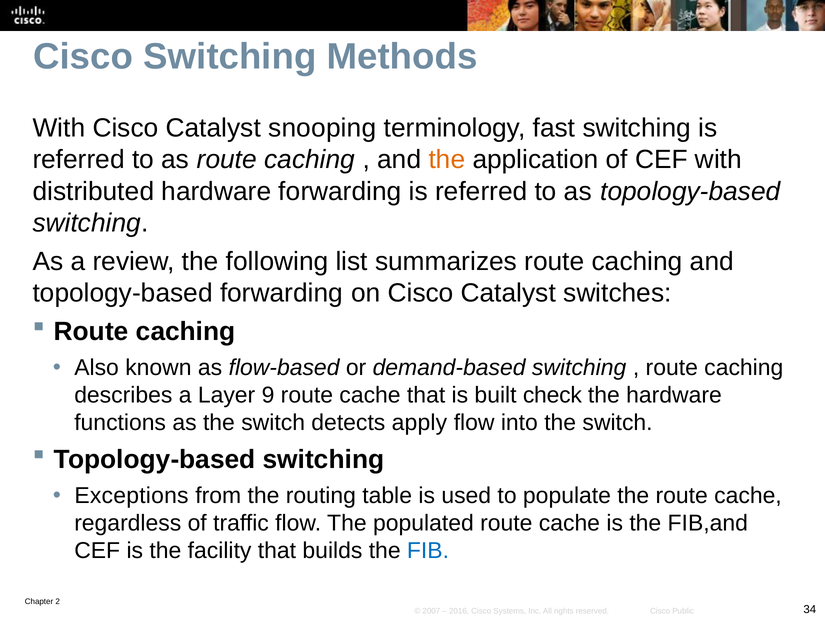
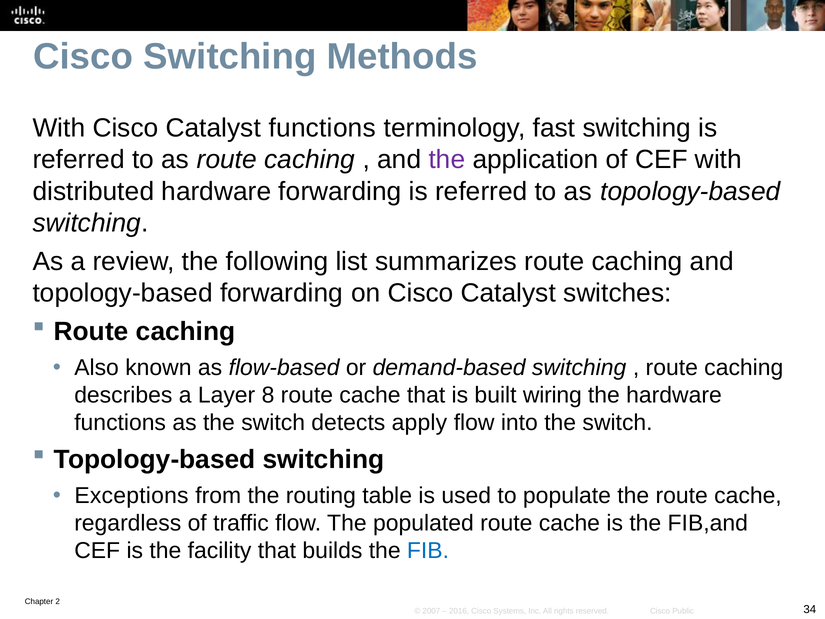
Catalyst snooping: snooping -> functions
the at (447, 160) colour: orange -> purple
9: 9 -> 8
check: check -> wiring
